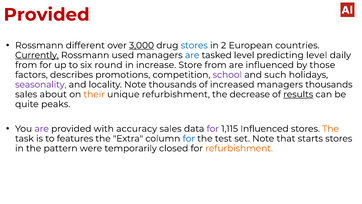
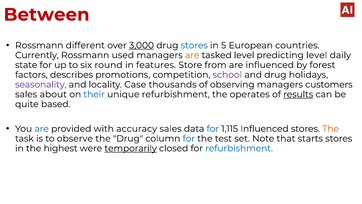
Provided at (47, 15): Provided -> Between
2: 2 -> 5
Currently underline: present -> none
are at (192, 55) colour: blue -> orange
from at (26, 65): from -> state
increase: increase -> features
those: those -> forest
and such: such -> drug
locality Note: Note -> Case
increased: increased -> observing
managers thousands: thousands -> customers
their colour: orange -> blue
decrease: decrease -> operates
peaks: peaks -> based
are at (42, 129) colour: purple -> blue
for at (213, 129) colour: purple -> blue
features: features -> observe
the Extra: Extra -> Drug
pattern: pattern -> highest
temporarily underline: none -> present
refurbishment at (239, 148) colour: orange -> blue
